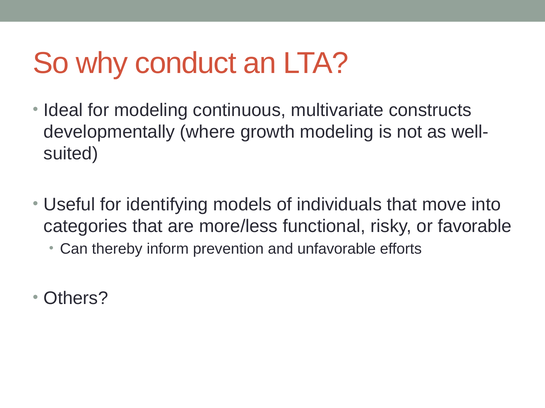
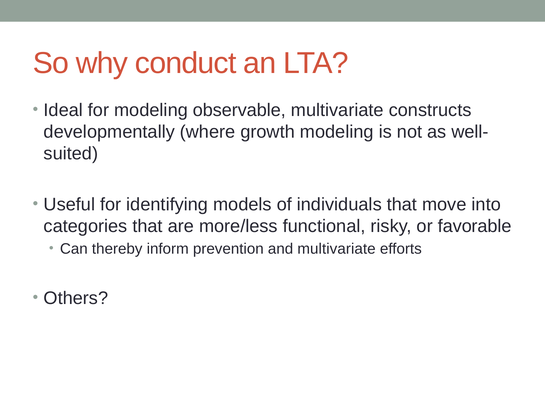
continuous: continuous -> observable
and unfavorable: unfavorable -> multivariate
